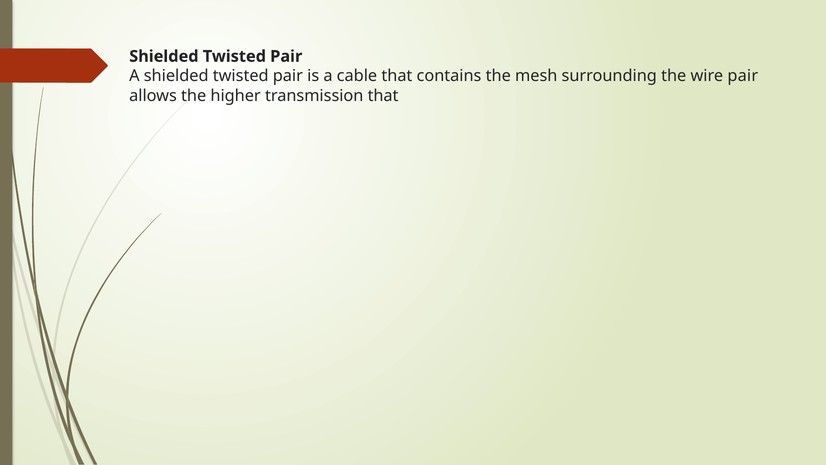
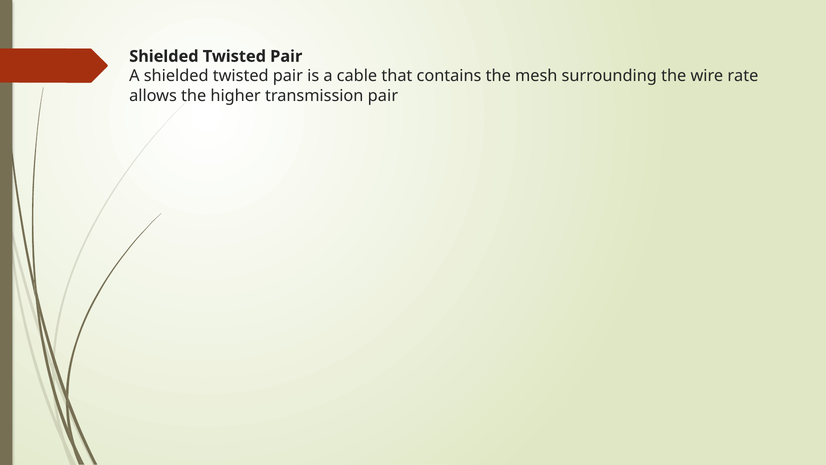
wire pair: pair -> rate
transmission that: that -> pair
